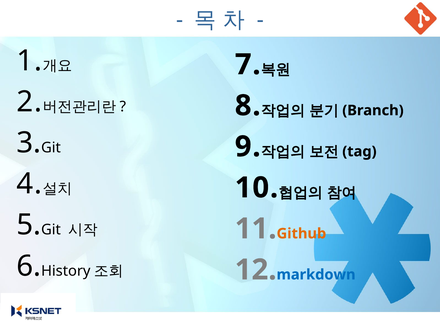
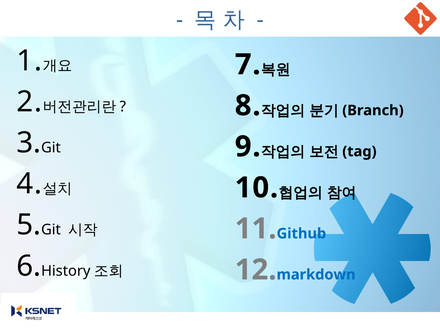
Github colour: orange -> blue
